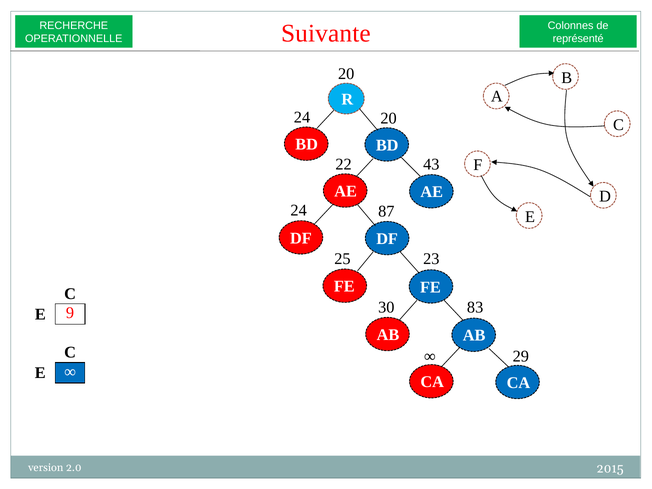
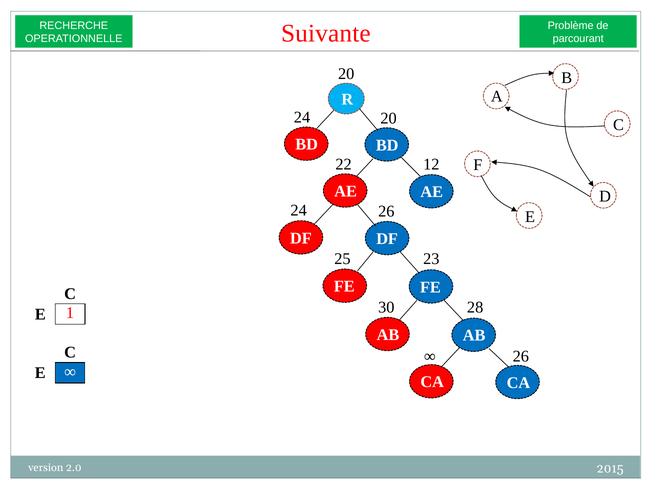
Colonnes: Colonnes -> Problème
représenté: représenté -> parcourant
43: 43 -> 12
24 87: 87 -> 26
83: 83 -> 28
9: 9 -> 1
29 at (521, 356): 29 -> 26
